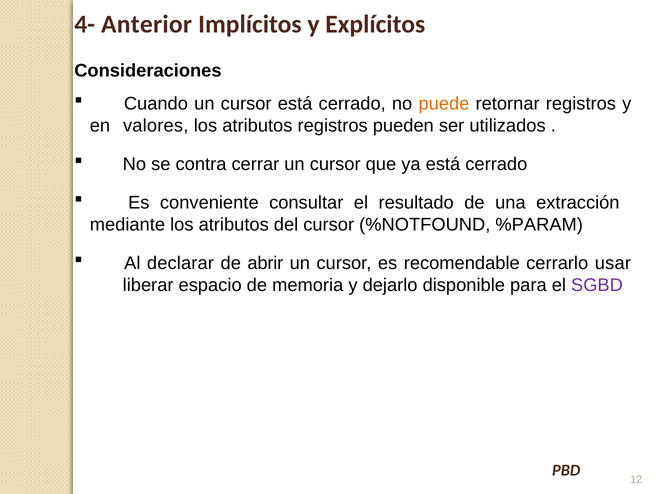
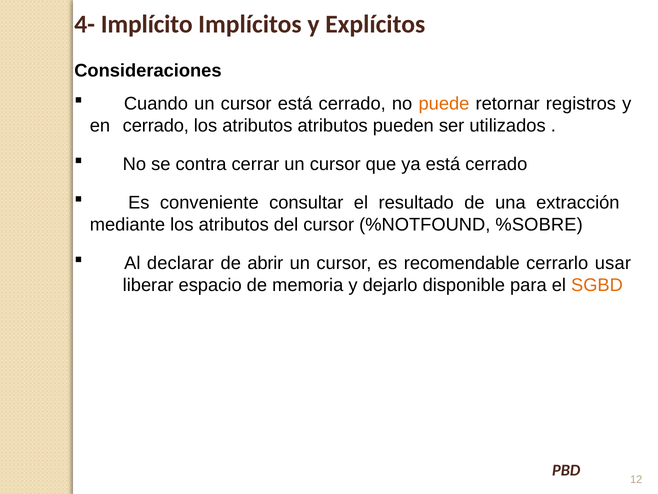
Anterior: Anterior -> Implícito
en valores: valores -> cerrado
atributos registros: registros -> atributos
%PARAM: %PARAM -> %SOBRE
SGBD colour: purple -> orange
